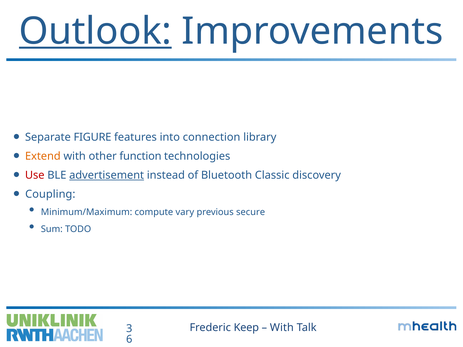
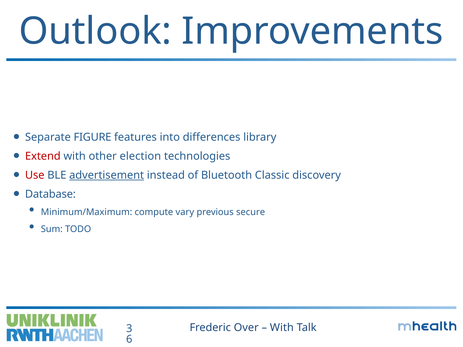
Outlook underline: present -> none
connection: connection -> differences
Extend colour: orange -> red
function: function -> election
Coupling: Coupling -> Database
Keep: Keep -> Over
